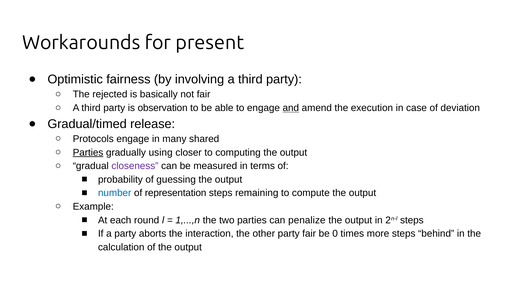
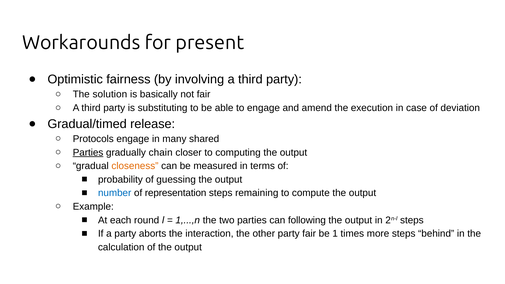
rejected: rejected -> solution
observation: observation -> substituting
and underline: present -> none
using: using -> chain
closeness colour: purple -> orange
penalize: penalize -> following
0: 0 -> 1
